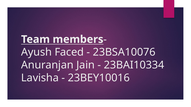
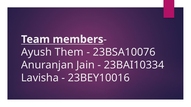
Faced: Faced -> Them
